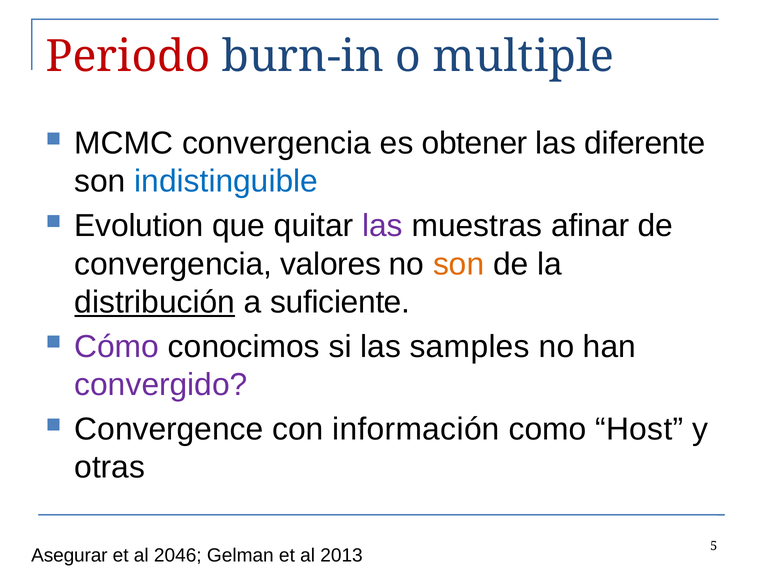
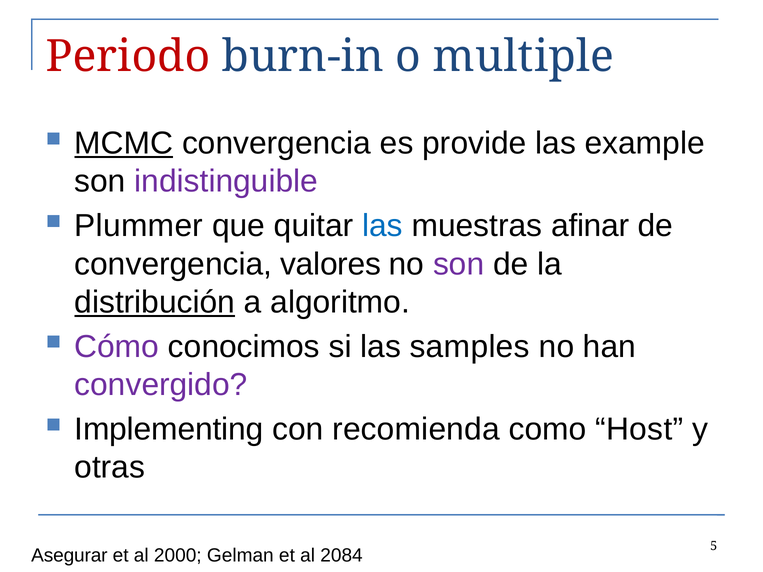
MCMC underline: none -> present
obtener: obtener -> provide
diferente: diferente -> example
indistinguible colour: blue -> purple
Evolution: Evolution -> Plummer
las at (383, 226) colour: purple -> blue
son at (459, 264) colour: orange -> purple
suficiente: suficiente -> algoritmo
Convergence: Convergence -> Implementing
información: información -> recomienda
2046: 2046 -> 2000
2013: 2013 -> 2084
